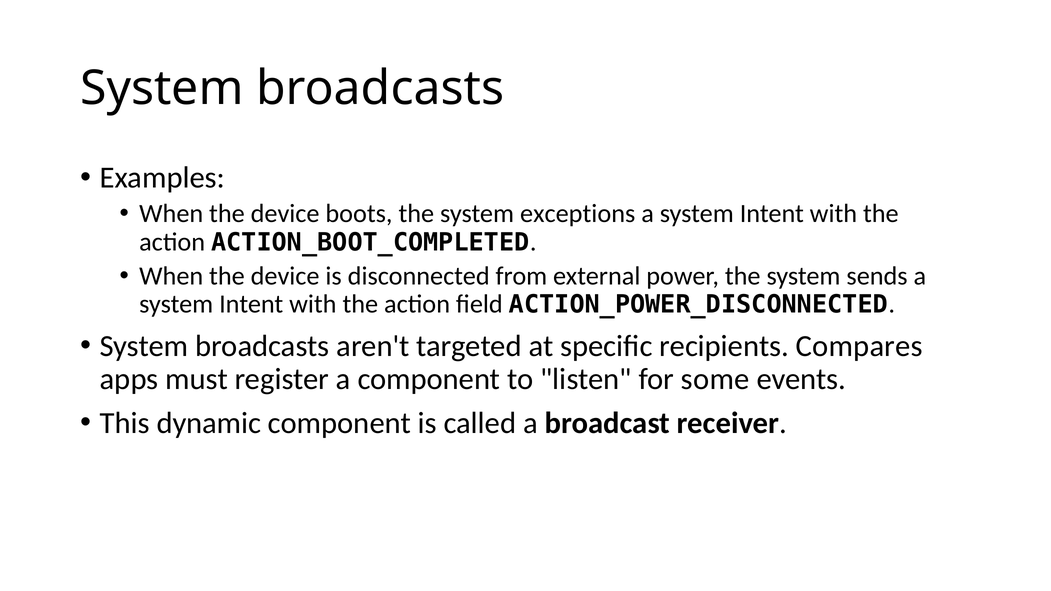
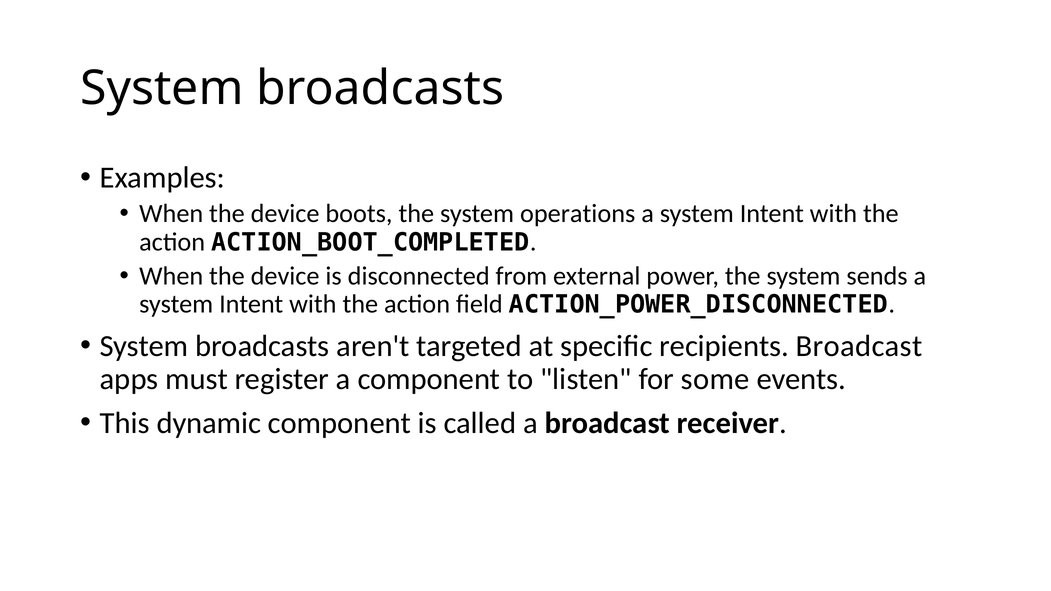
exceptions: exceptions -> operations
recipients Compares: Compares -> Broadcast
